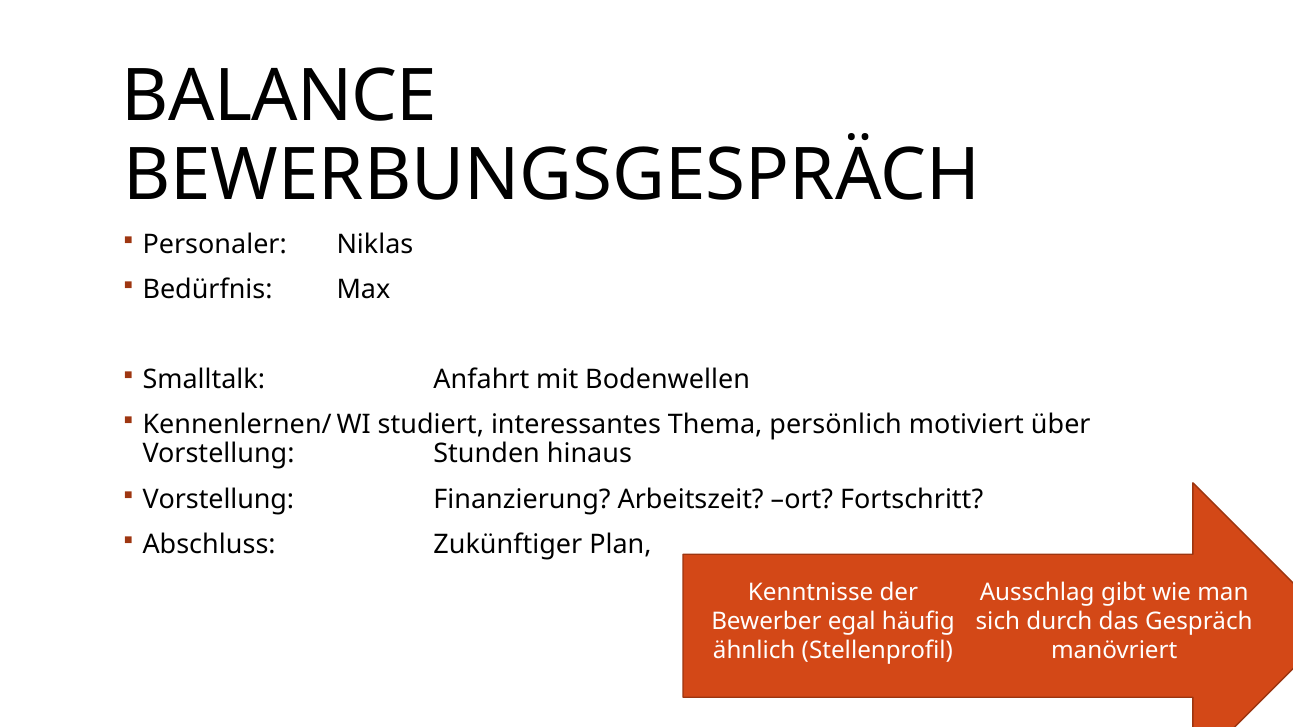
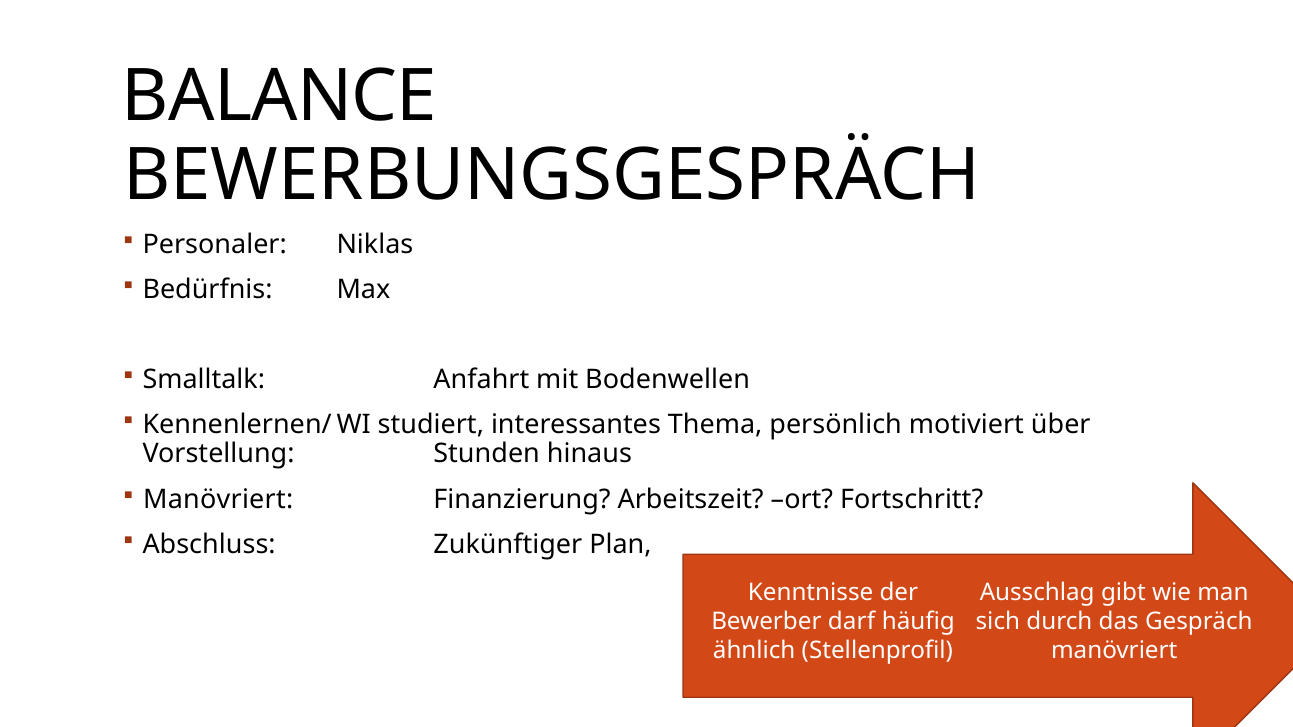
Vorstellung at (218, 500): Vorstellung -> Manövriert
egal: egal -> darf
